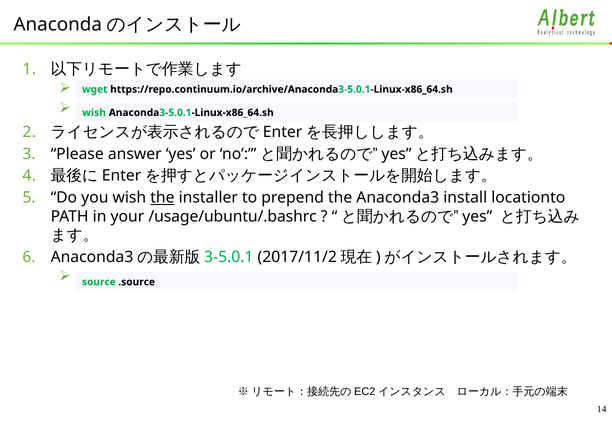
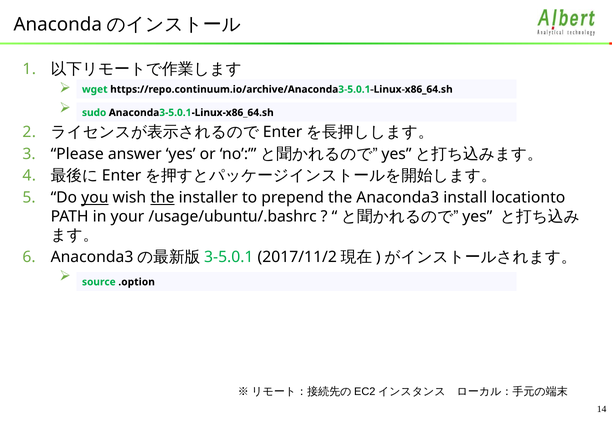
wish at (94, 113): wish -> sudo
you underline: none -> present
.source: .source -> .option
